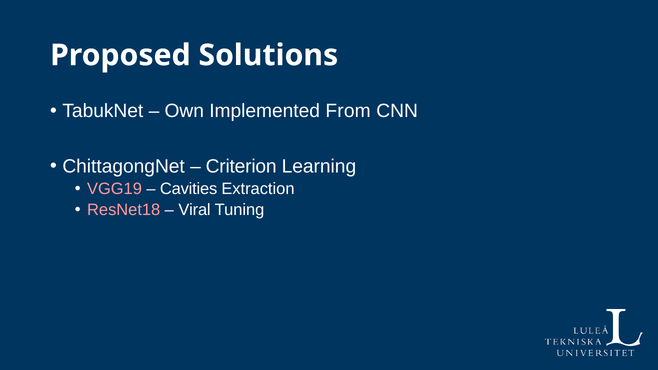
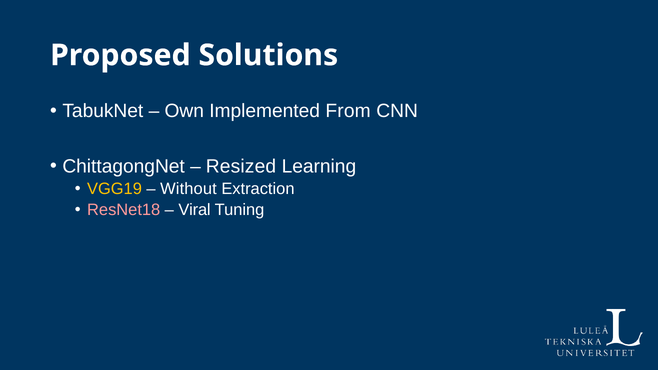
Criterion: Criterion -> Resized
VGG19 colour: pink -> yellow
Cavities: Cavities -> Without
